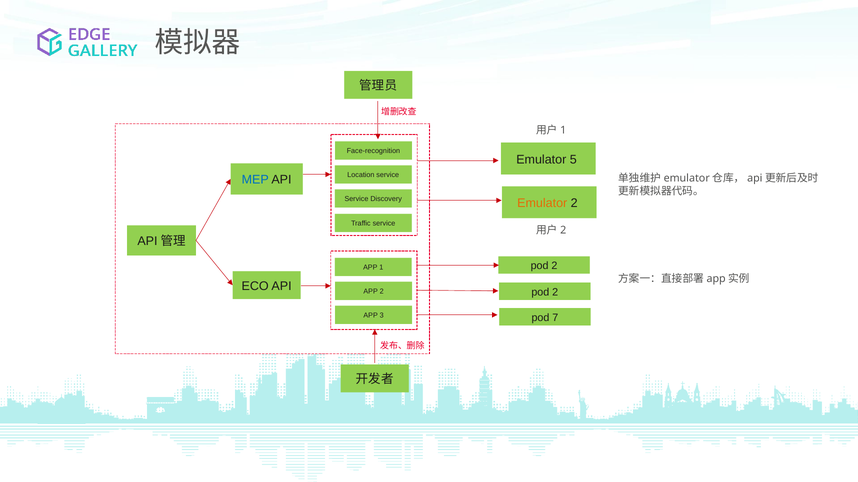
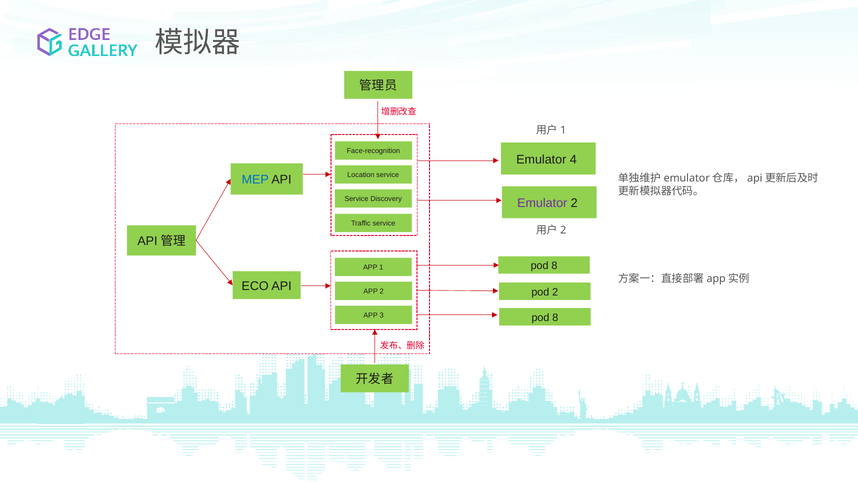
5: 5 -> 4
Emulator at (542, 203) colour: orange -> purple
2 at (554, 266): 2 -> 8
7 at (555, 318): 7 -> 8
